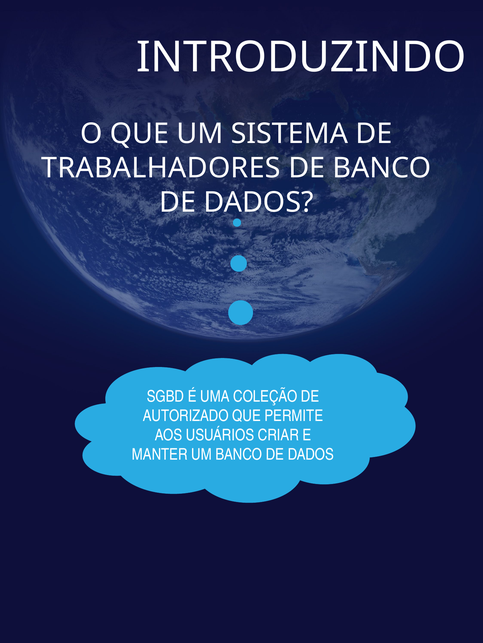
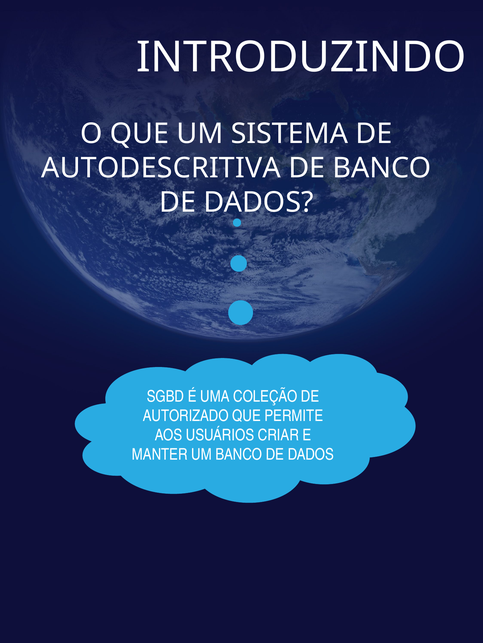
TRABALHADORES: TRABALHADORES -> AUTODESCRITIVA
